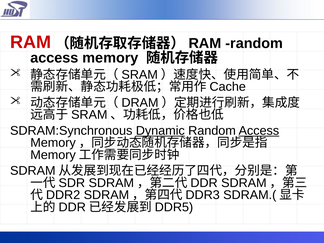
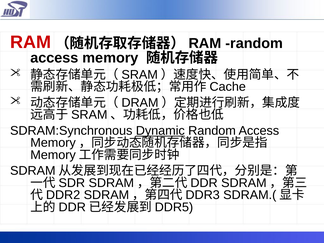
Access at (259, 131) underline: present -> none
